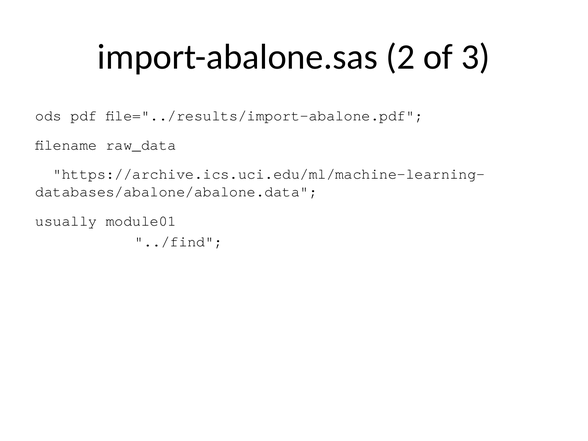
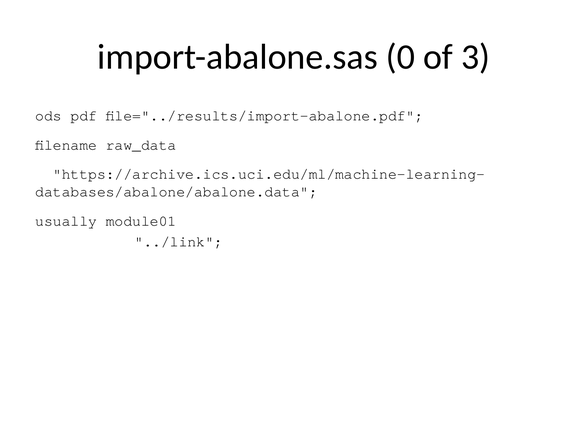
2: 2 -> 0
../find: ../find -> ../link
